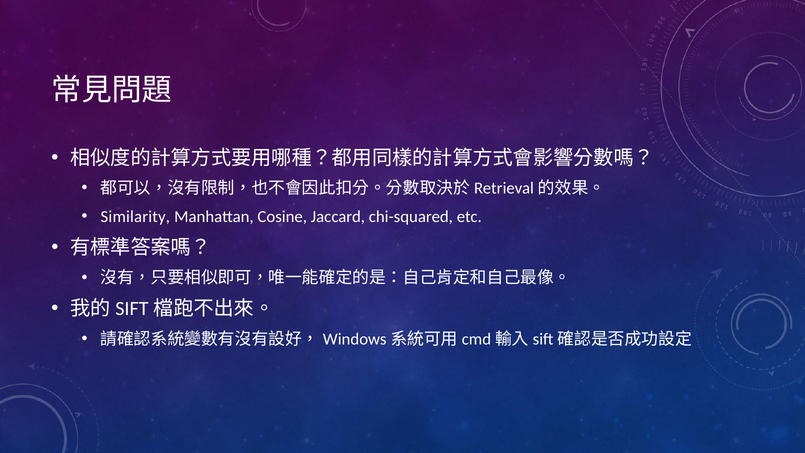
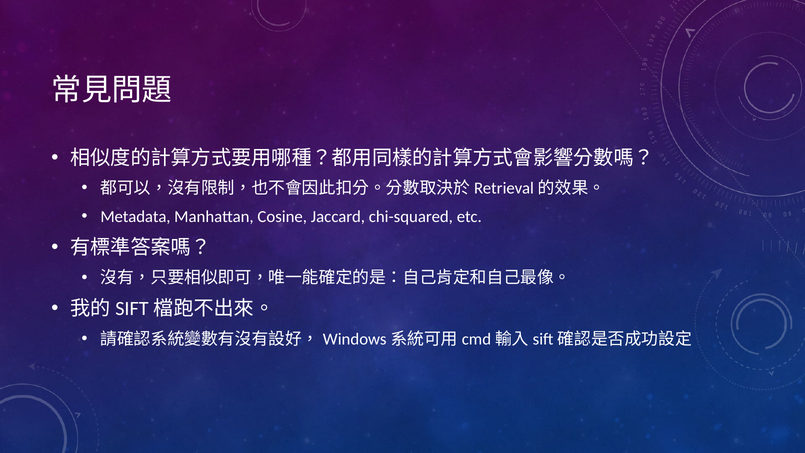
Similarity: Similarity -> Metadata
